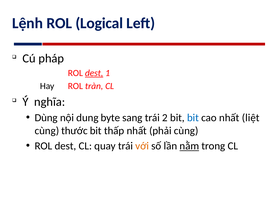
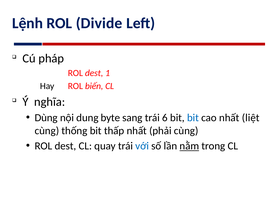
Logical: Logical -> Divide
dest at (94, 73) underline: present -> none
tràn: tràn -> biến
2: 2 -> 6
thước: thước -> thống
với colour: orange -> blue
